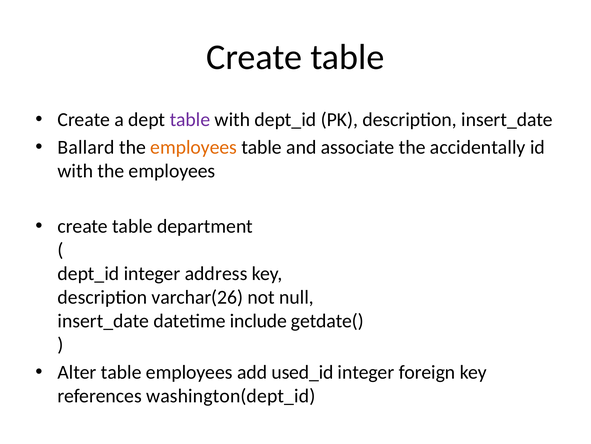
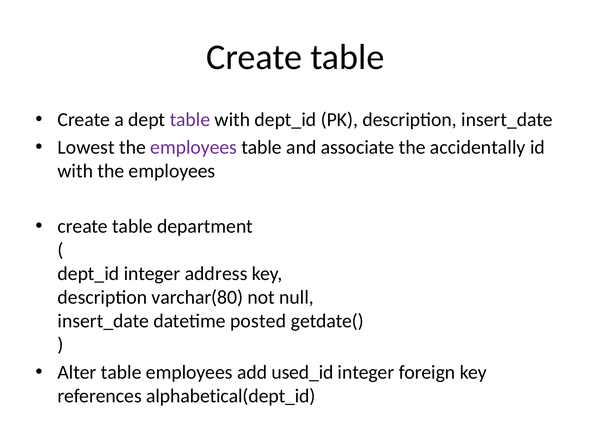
Ballard: Ballard -> Lowest
employees at (194, 147) colour: orange -> purple
varchar(26: varchar(26 -> varchar(80
include: include -> posted
washington(dept_id: washington(dept_id -> alphabetical(dept_id
